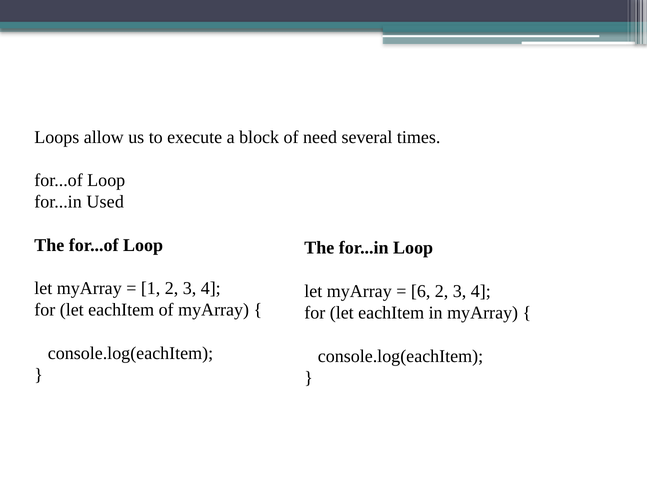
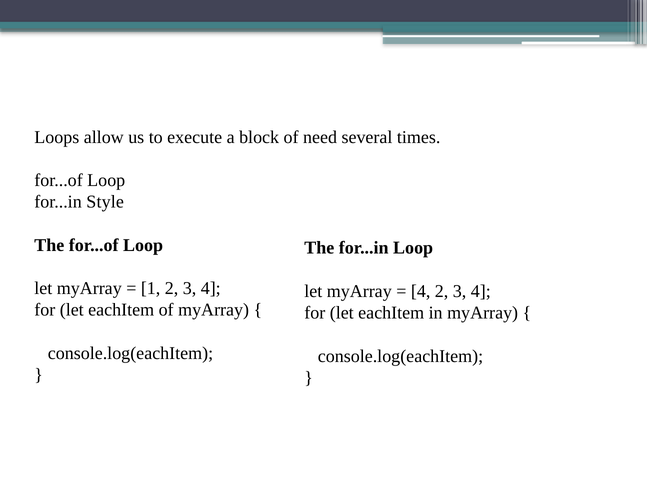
Used: Used -> Style
6 at (421, 291): 6 -> 4
